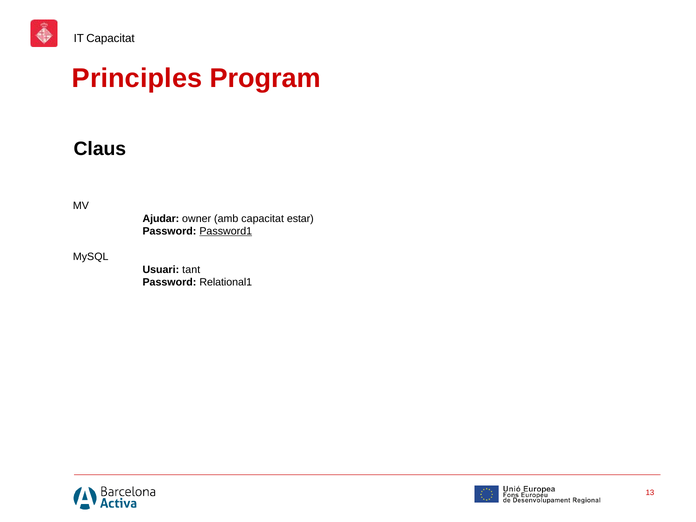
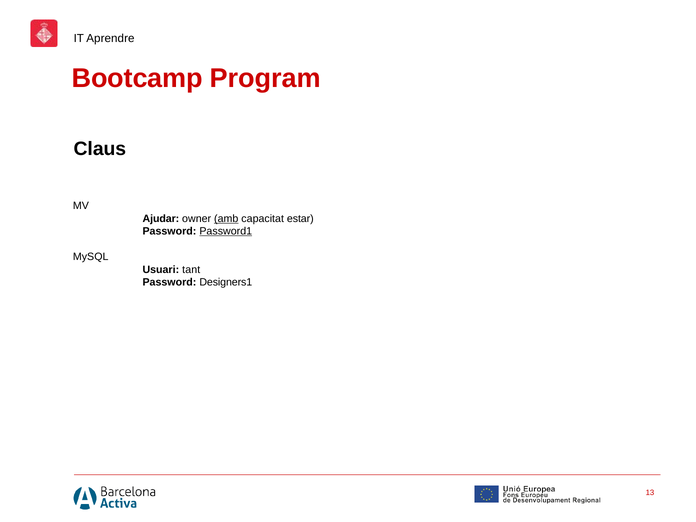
IT Capacitat: Capacitat -> Aprendre
Principles: Principles -> Bootcamp
amb underline: none -> present
Relational1: Relational1 -> Designers1
